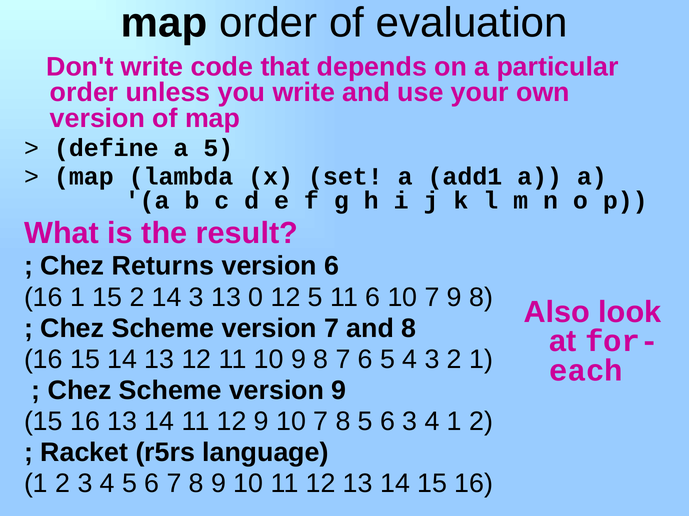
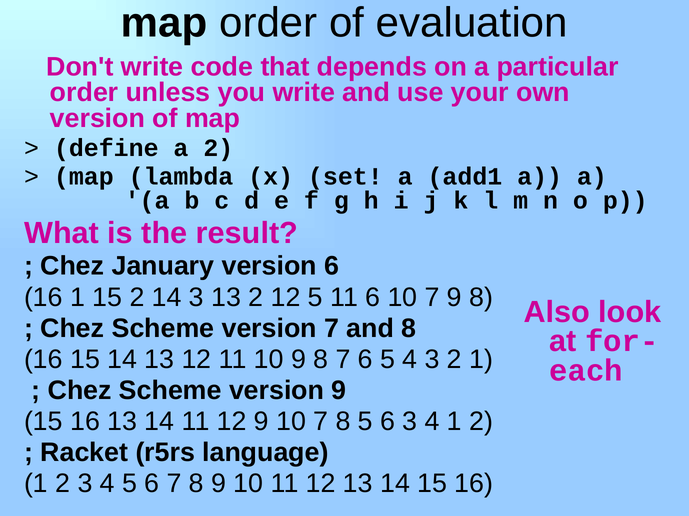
a 5: 5 -> 2
Returns: Returns -> January
13 0: 0 -> 2
